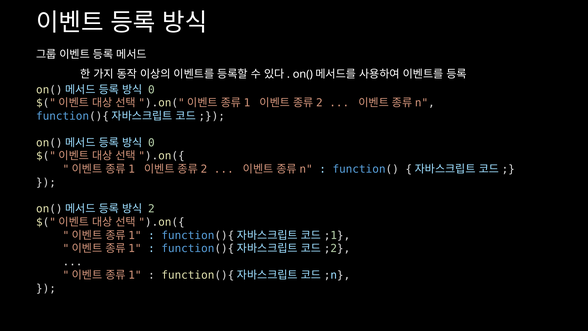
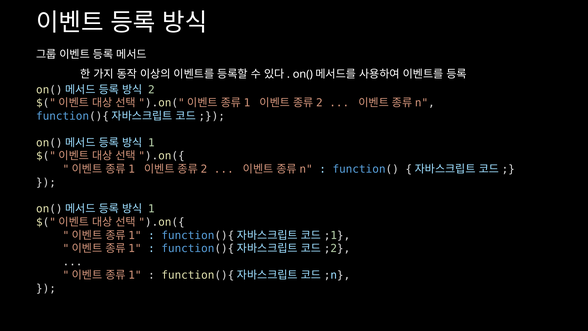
0 at (151, 90): 0 -> 2
0 at (151, 143): 0 -> 1
2 at (151, 209): 2 -> 1
